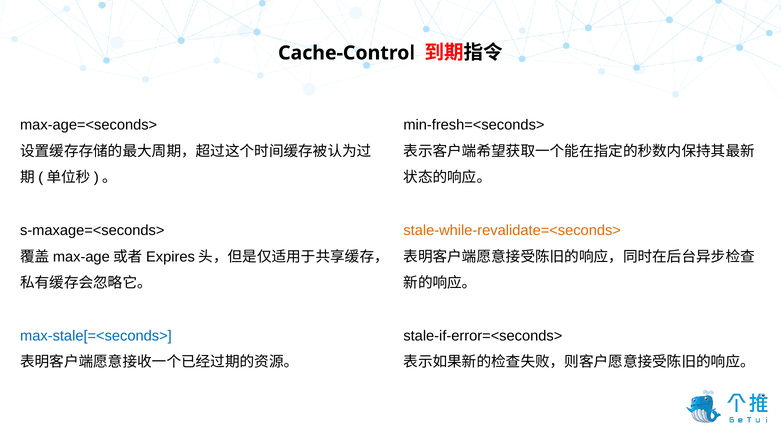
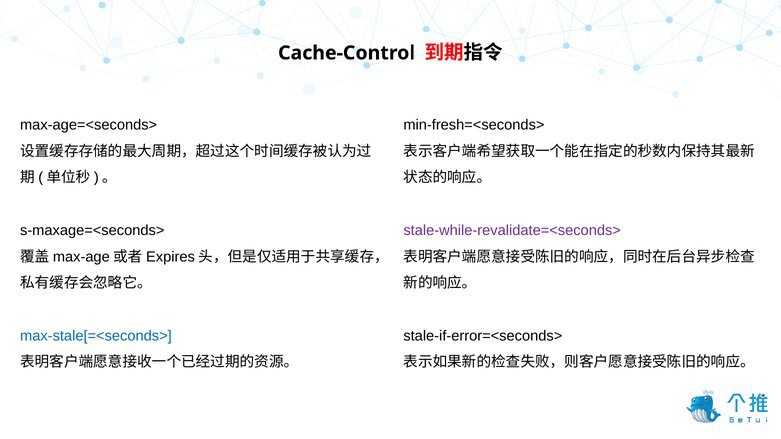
stale-while-revalidate=<seconds> colour: orange -> purple
